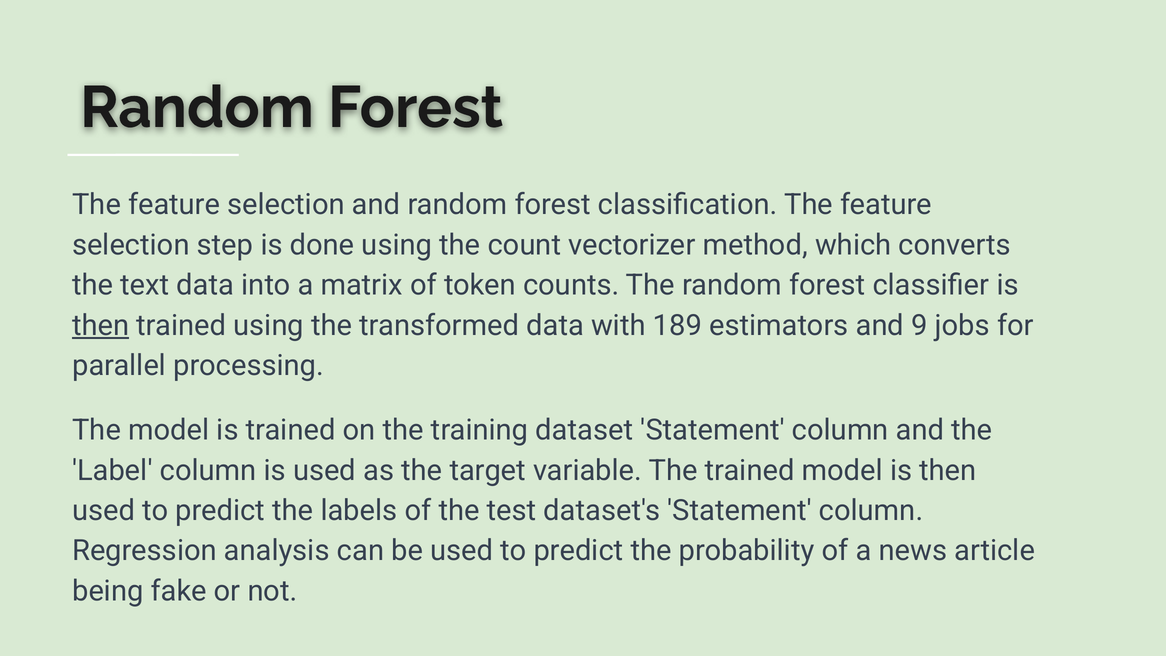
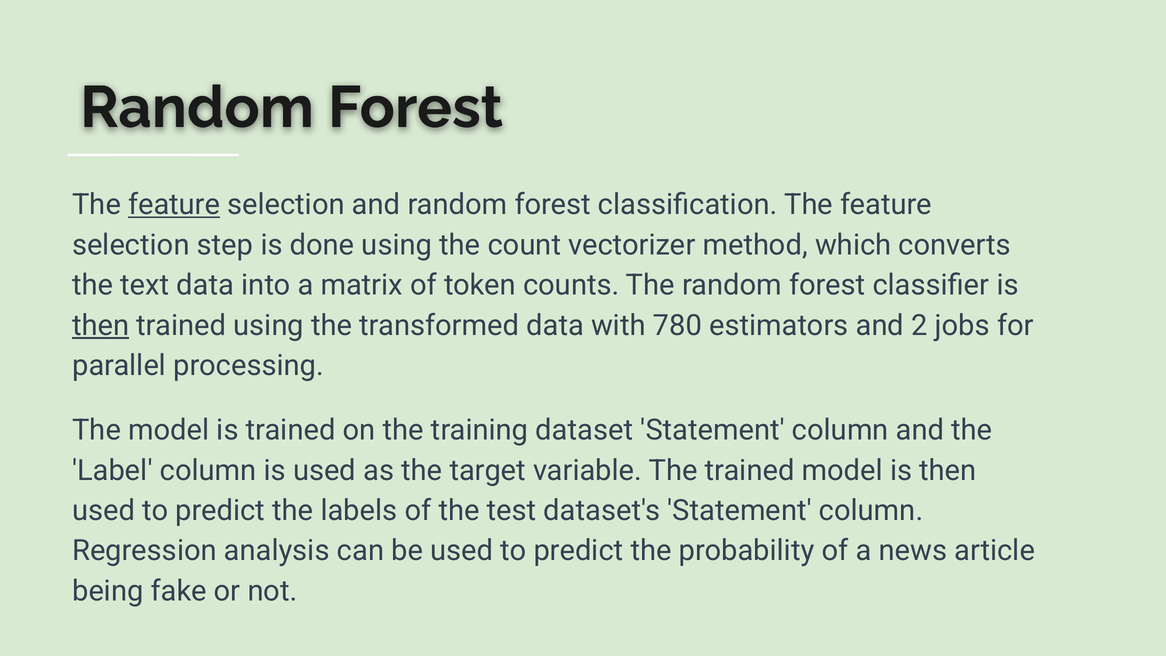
feature at (174, 205) underline: none -> present
189: 189 -> 780
9: 9 -> 2
